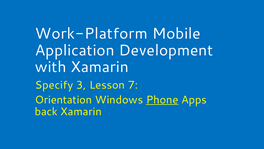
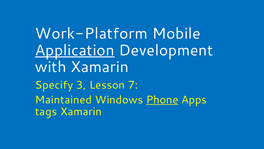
Application underline: none -> present
Orientation: Orientation -> Maintained
back: back -> tags
